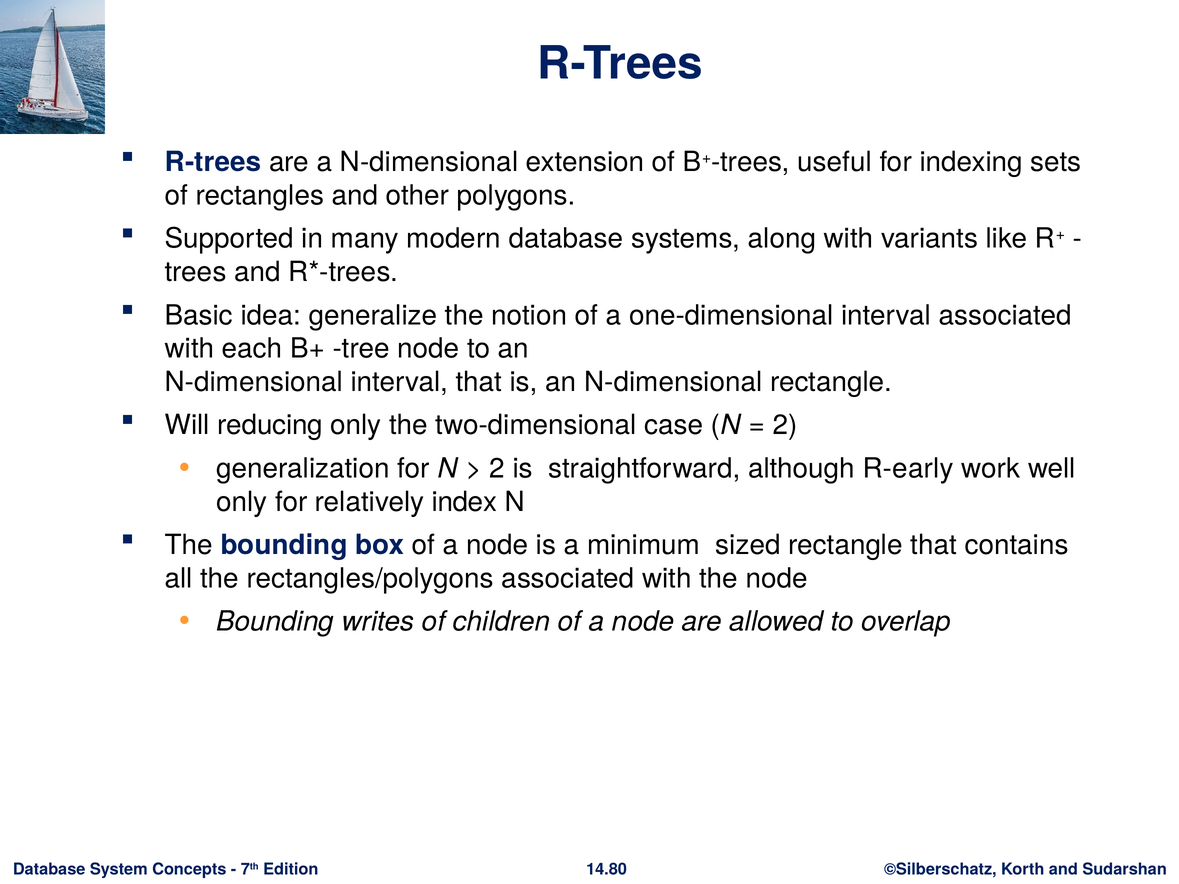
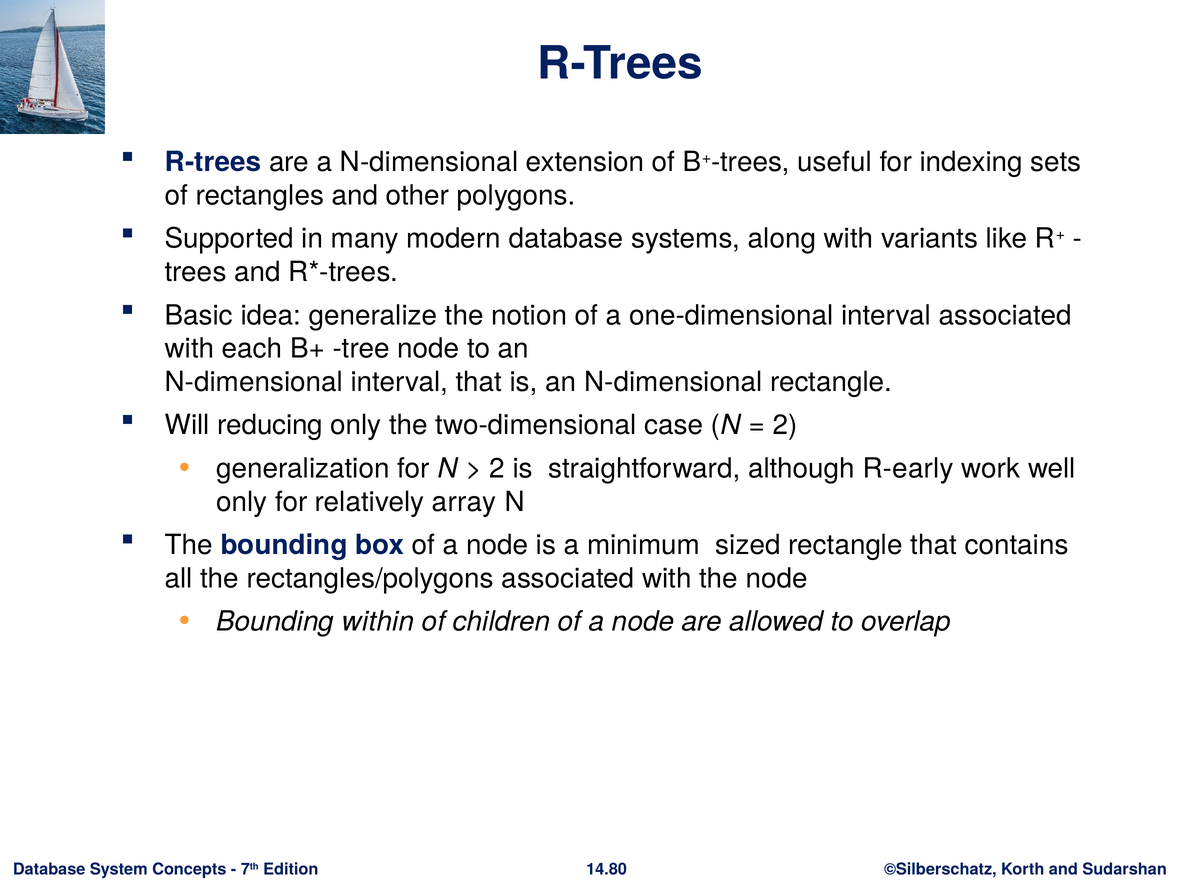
index: index -> array
writes: writes -> within
